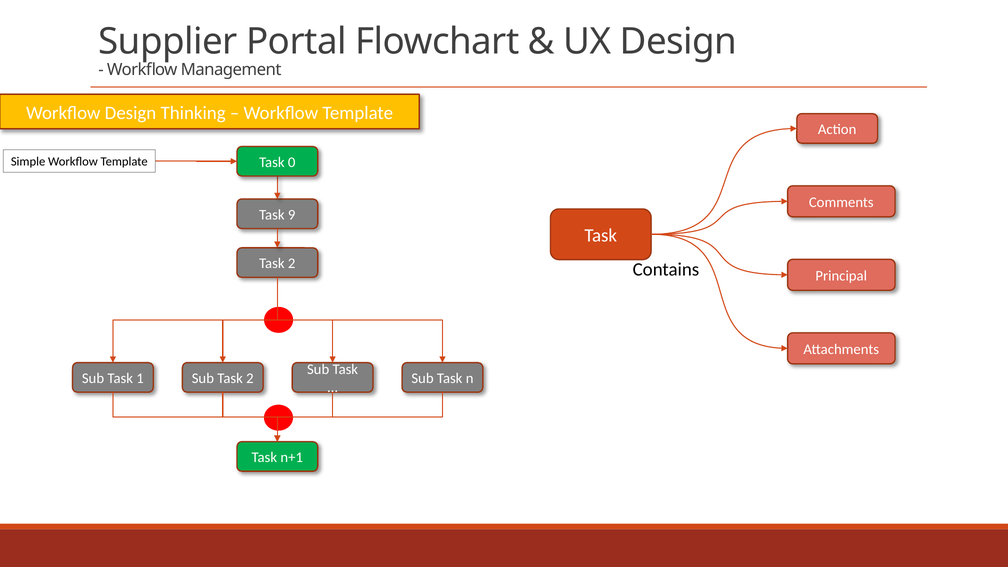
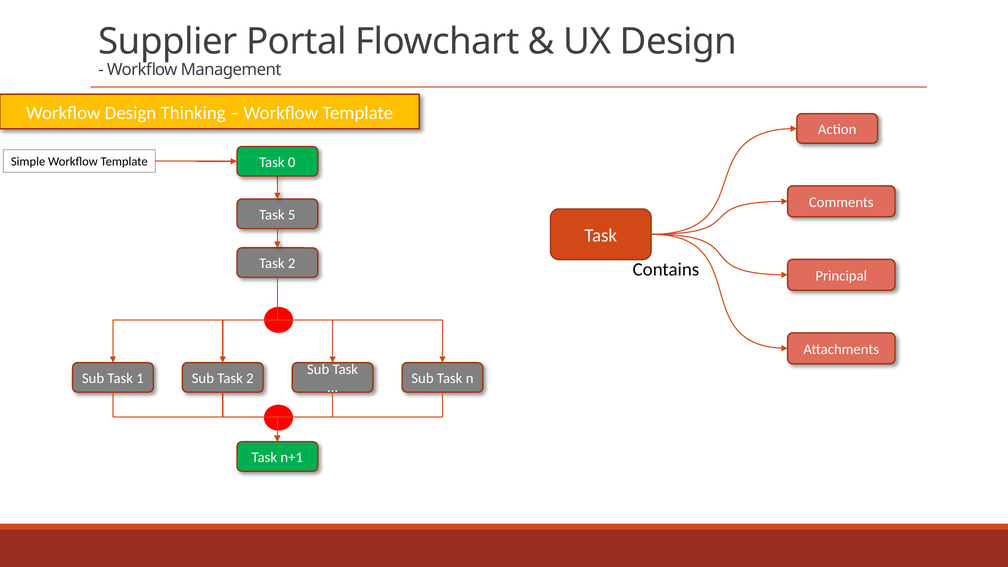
9: 9 -> 5
